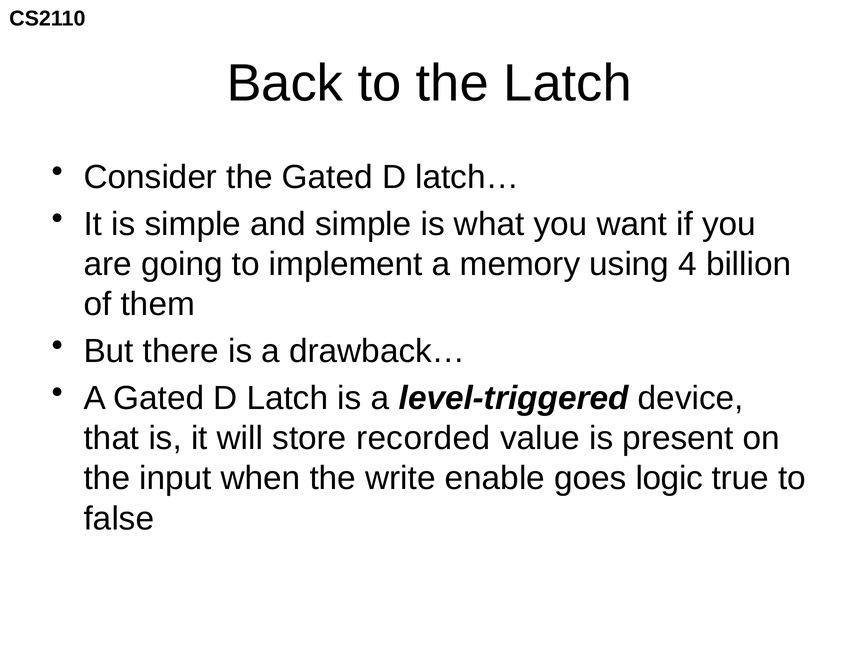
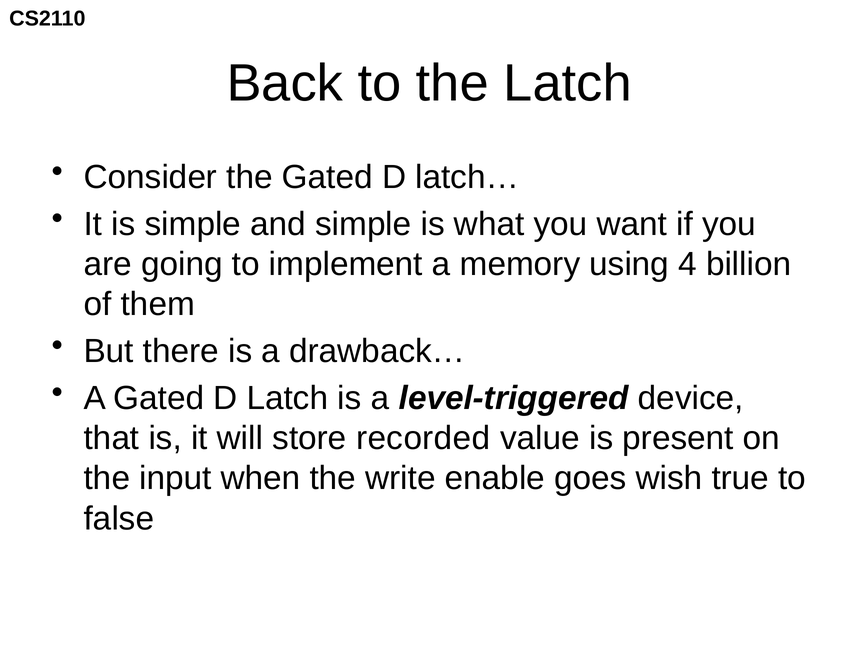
logic: logic -> wish
